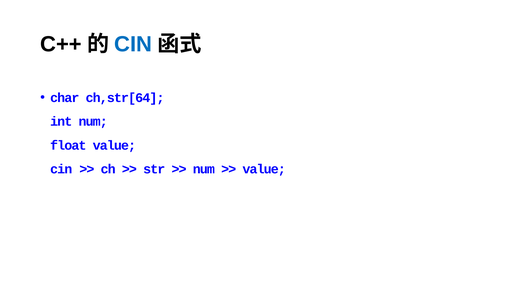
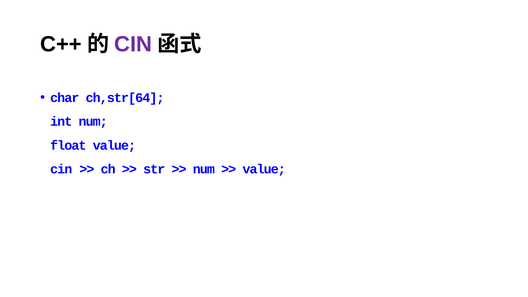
CIN at (133, 44) colour: blue -> purple
